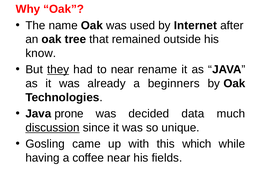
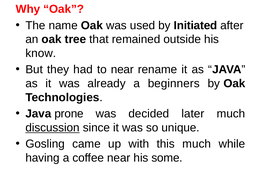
Internet: Internet -> Initiated
they underline: present -> none
data: data -> later
this which: which -> much
fields: fields -> some
